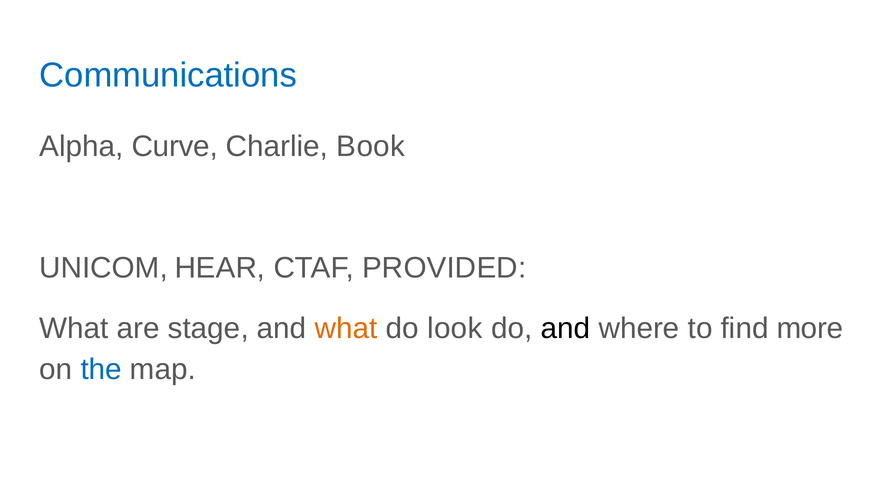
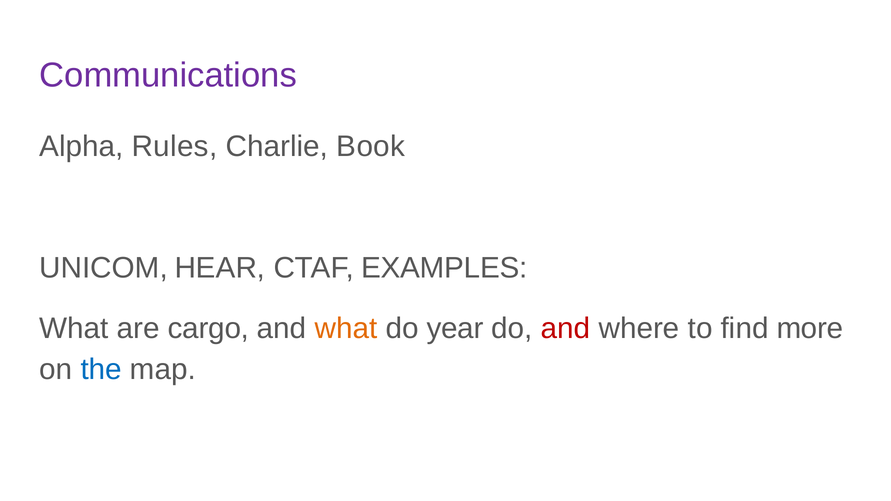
Communications colour: blue -> purple
Curve: Curve -> Rules
PROVIDED: PROVIDED -> EXAMPLES
stage: stage -> cargo
look: look -> year
and at (566, 329) colour: black -> red
